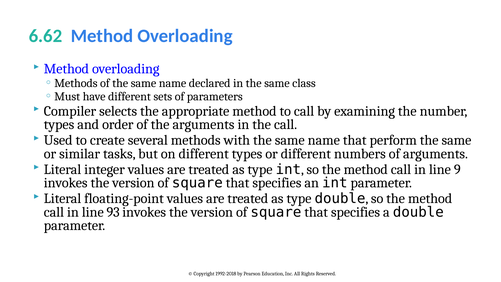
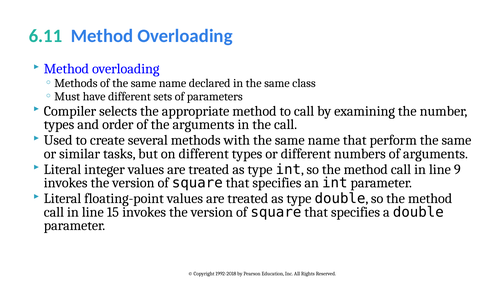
6.62: 6.62 -> 6.11
93: 93 -> 15
